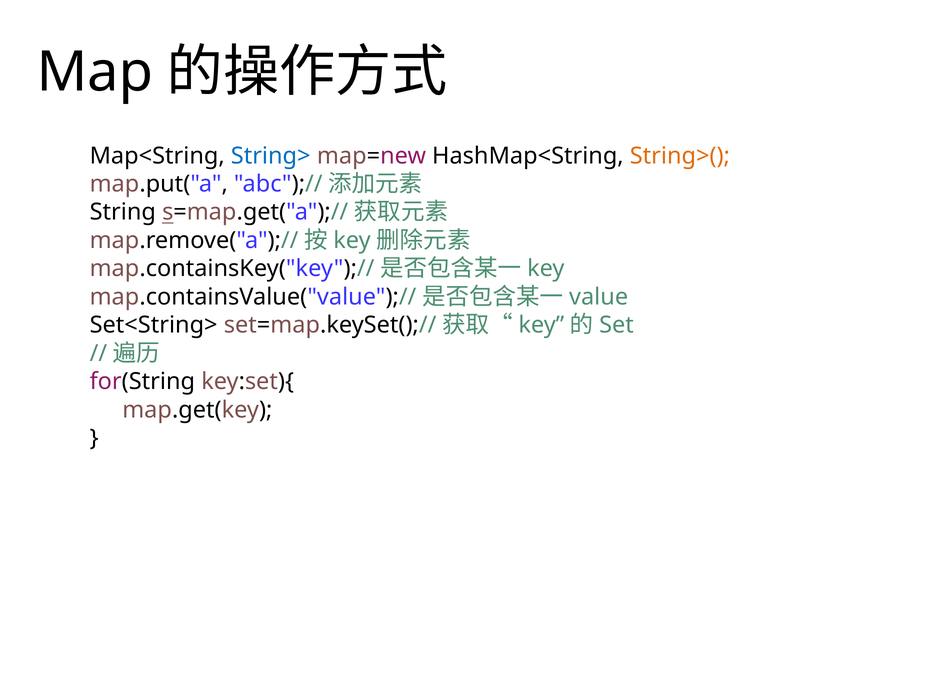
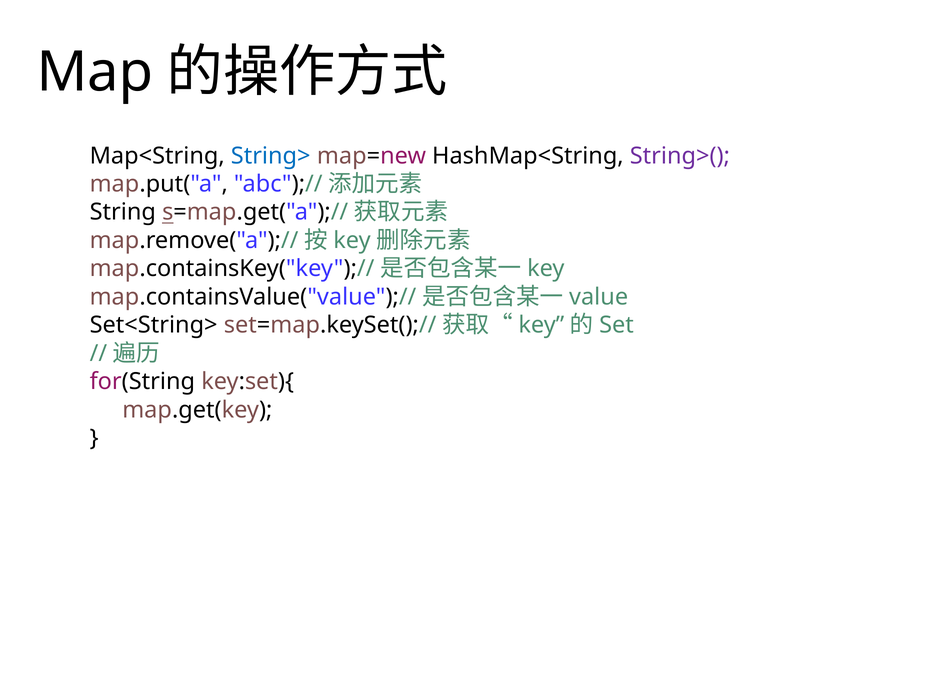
String>( colour: orange -> purple
